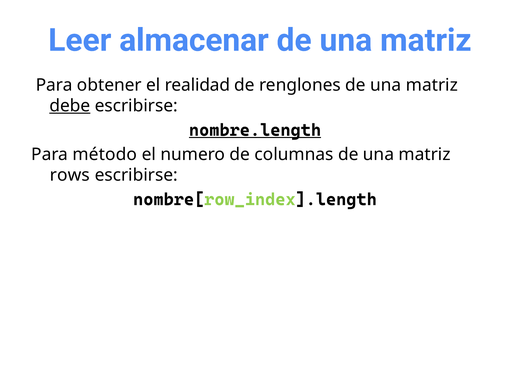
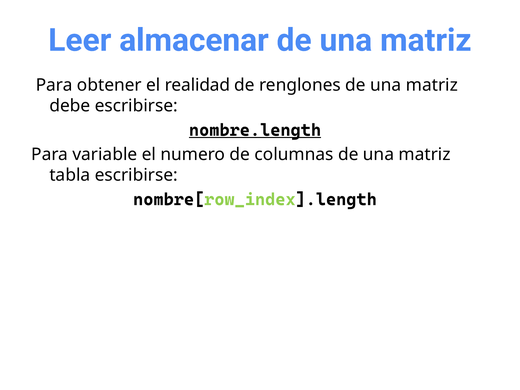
debe underline: present -> none
método: método -> variable
rows: rows -> tabla
